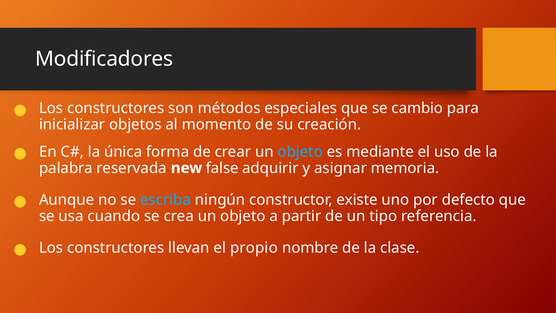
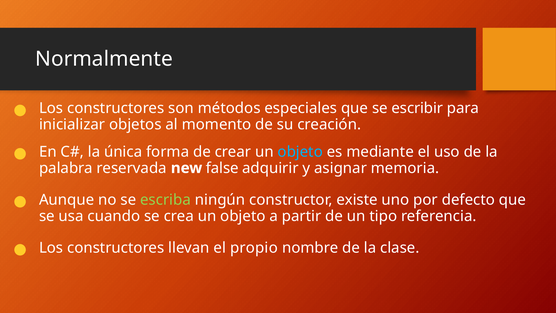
Modificadores: Modificadores -> Normalmente
cambio: cambio -> escribir
escriba colour: light blue -> light green
